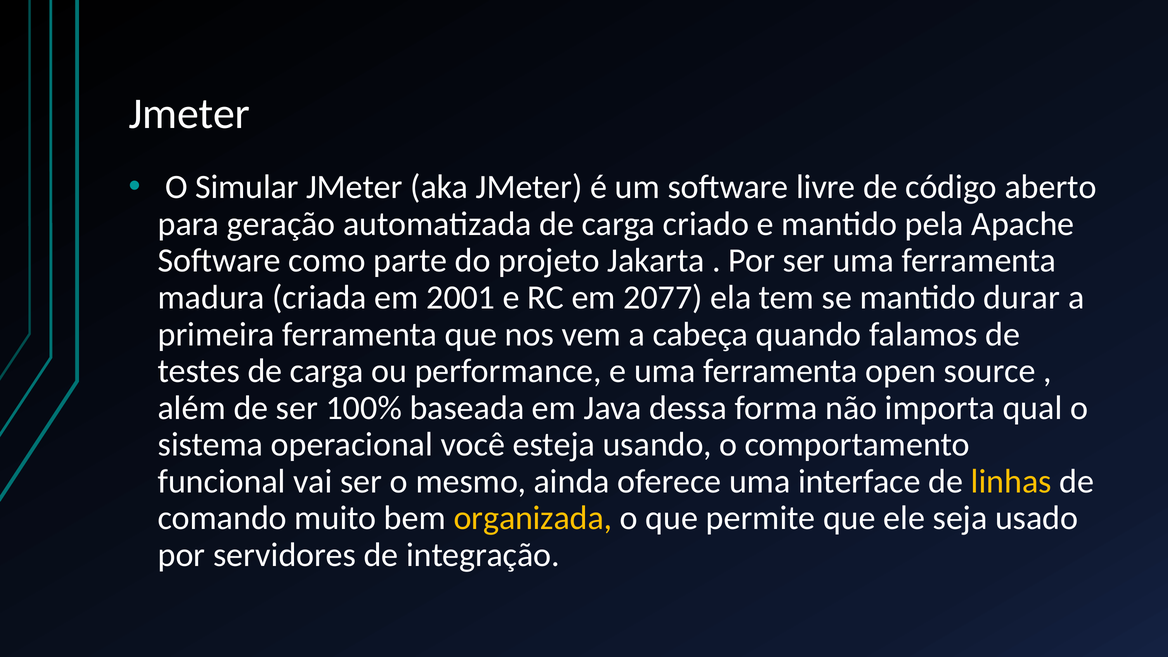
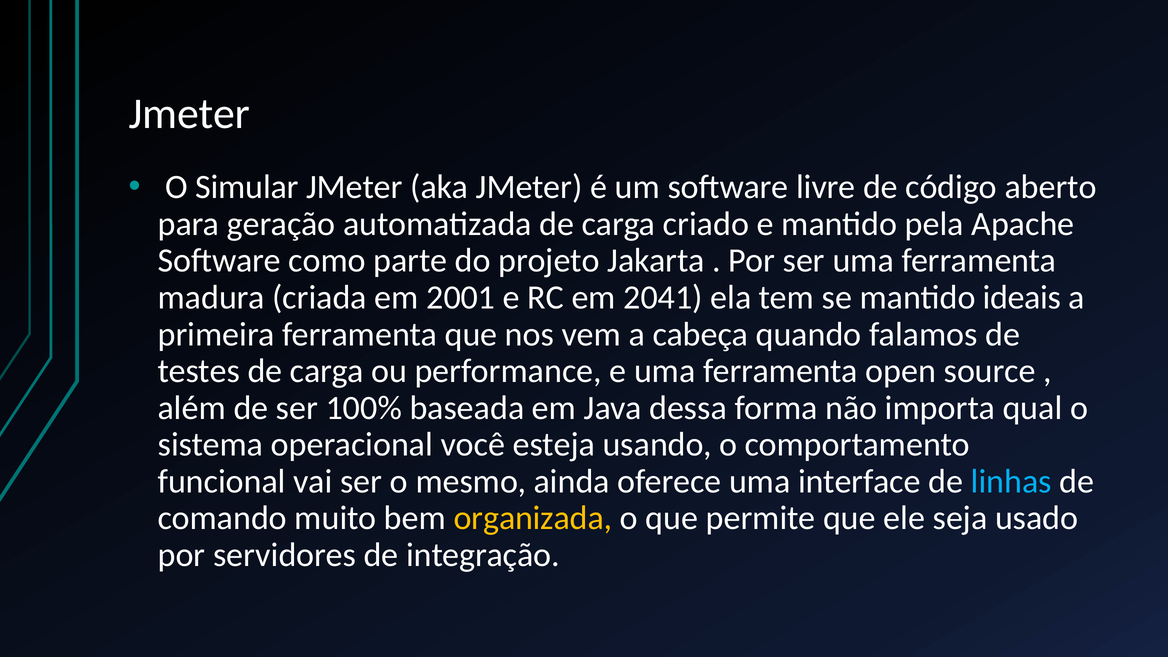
2077: 2077 -> 2041
durar: durar -> ideais
linhas colour: yellow -> light blue
